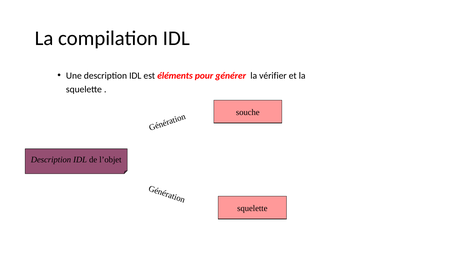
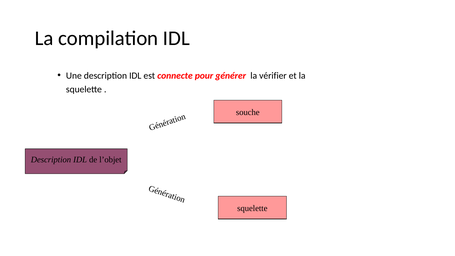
éléments: éléments -> connecte
